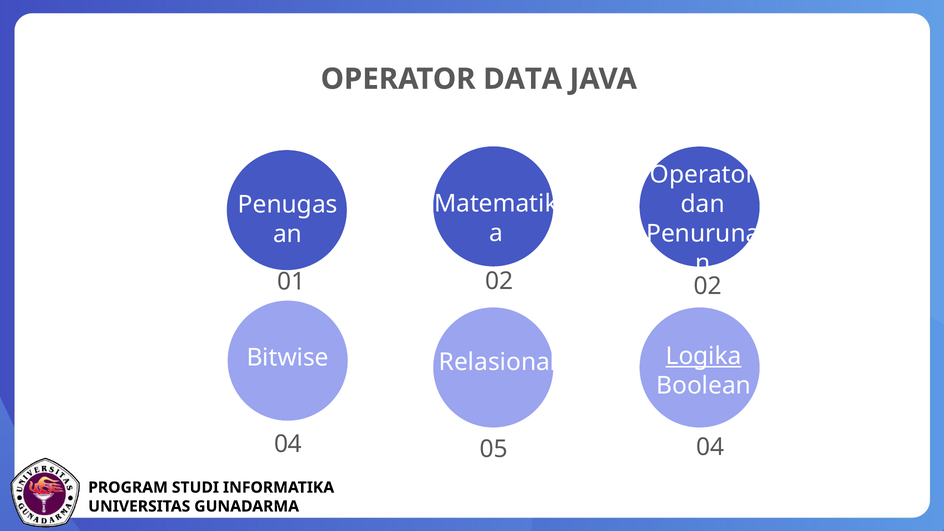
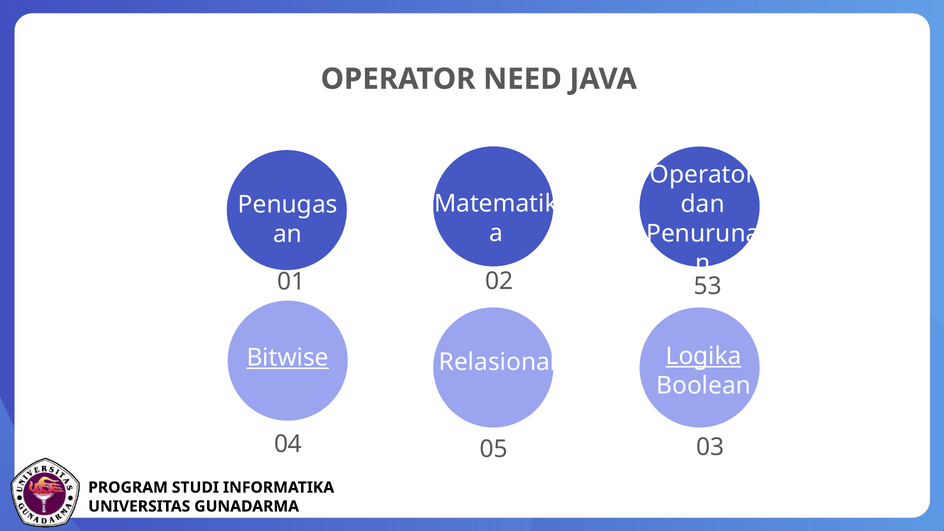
DATA: DATA -> NEED
02 02: 02 -> 53
Bitwise underline: none -> present
05 04: 04 -> 03
